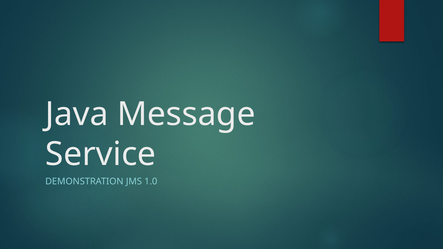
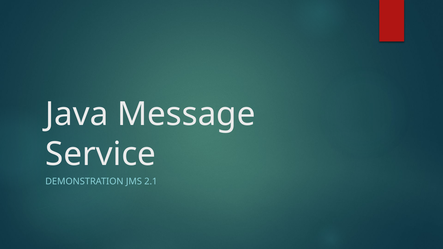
1.0: 1.0 -> 2.1
